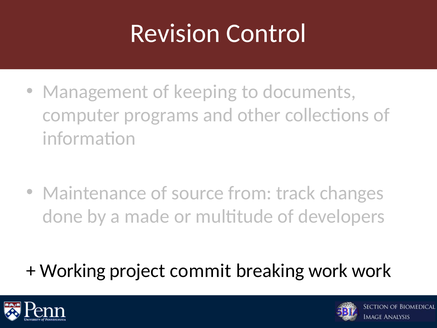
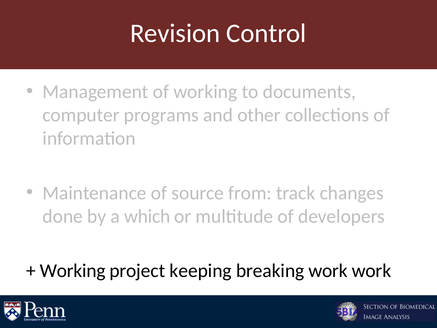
of keeping: keeping -> working
made: made -> which
commit: commit -> keeping
